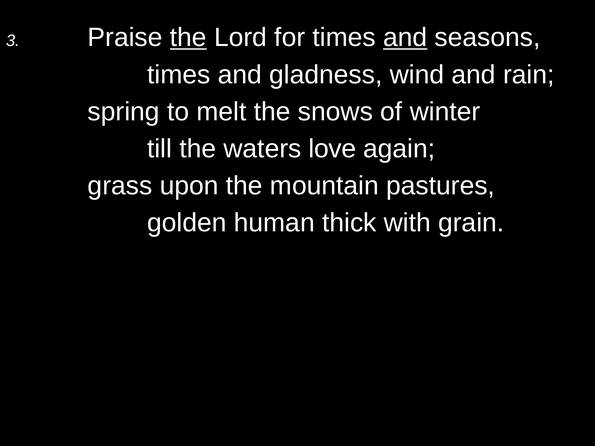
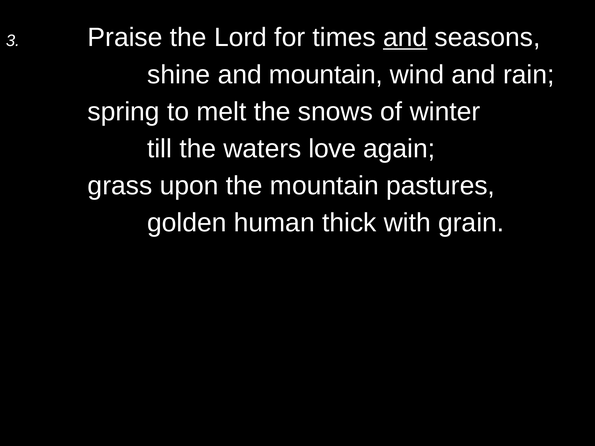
the at (188, 38) underline: present -> none
times at (179, 75): times -> shine
and gladness: gladness -> mountain
